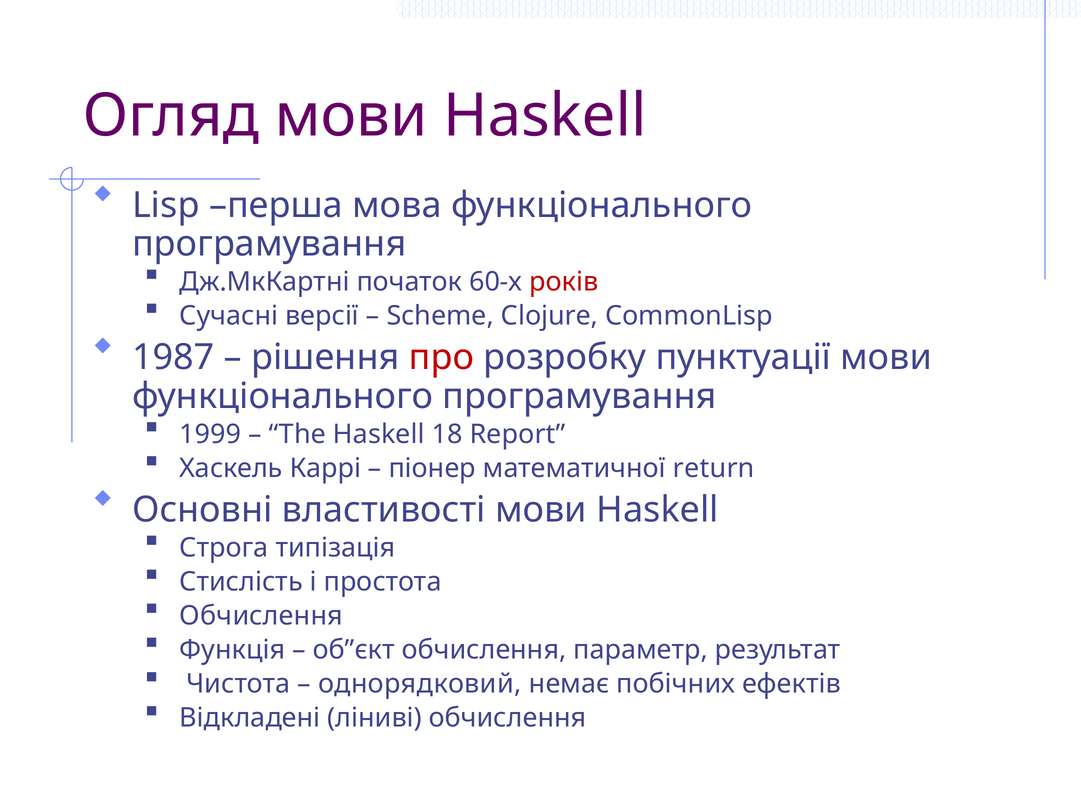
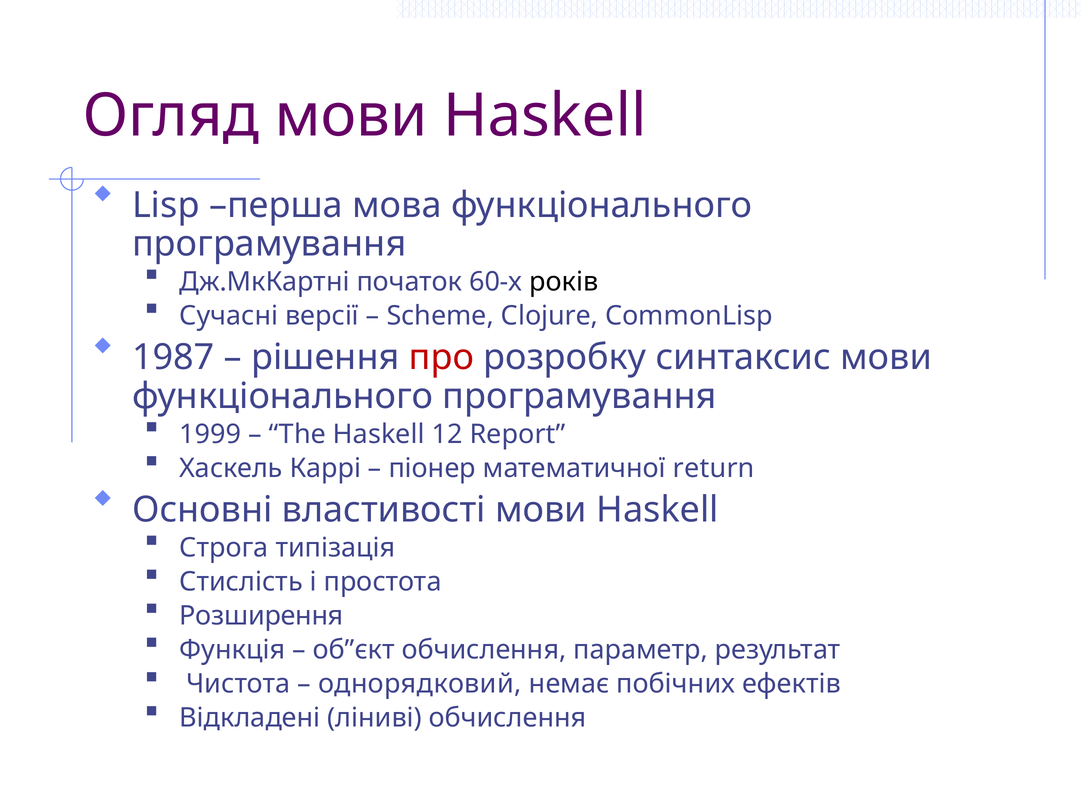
років colour: red -> black
пунктуації: пунктуації -> синтаксис
18: 18 -> 12
Обчислення at (261, 616): Обчислення -> Розширення
